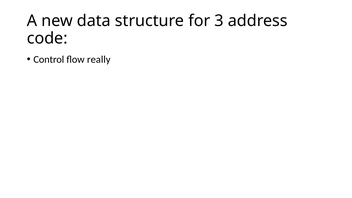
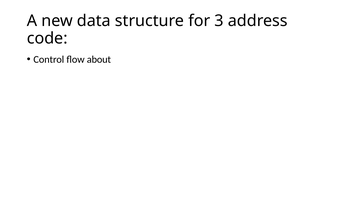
really: really -> about
